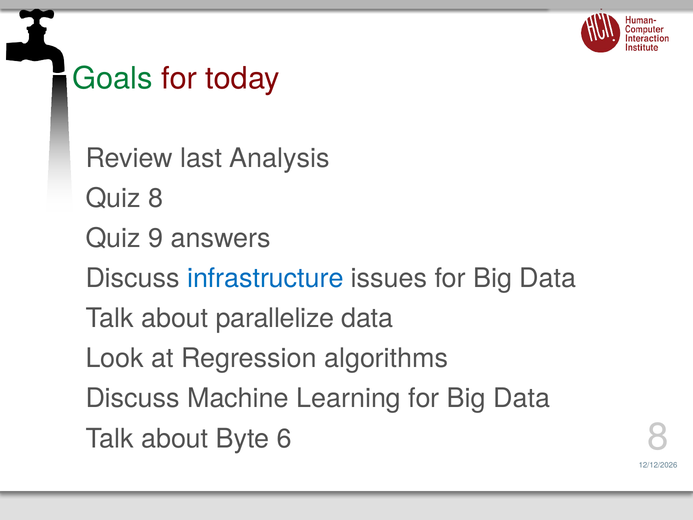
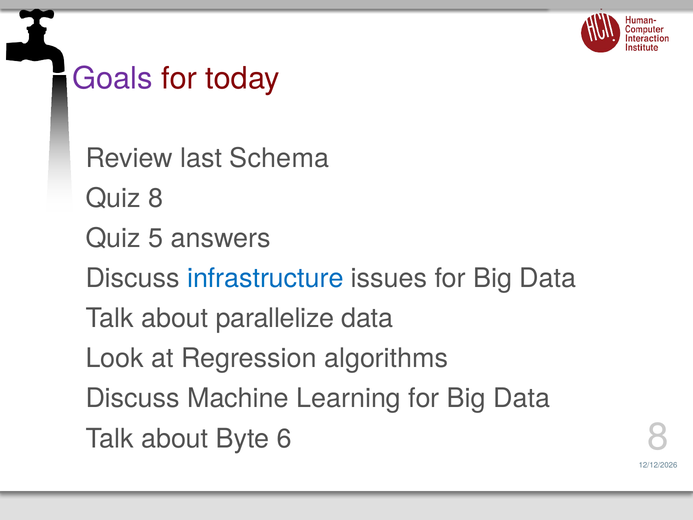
Goals colour: green -> purple
Analysis: Analysis -> Schema
9: 9 -> 5
